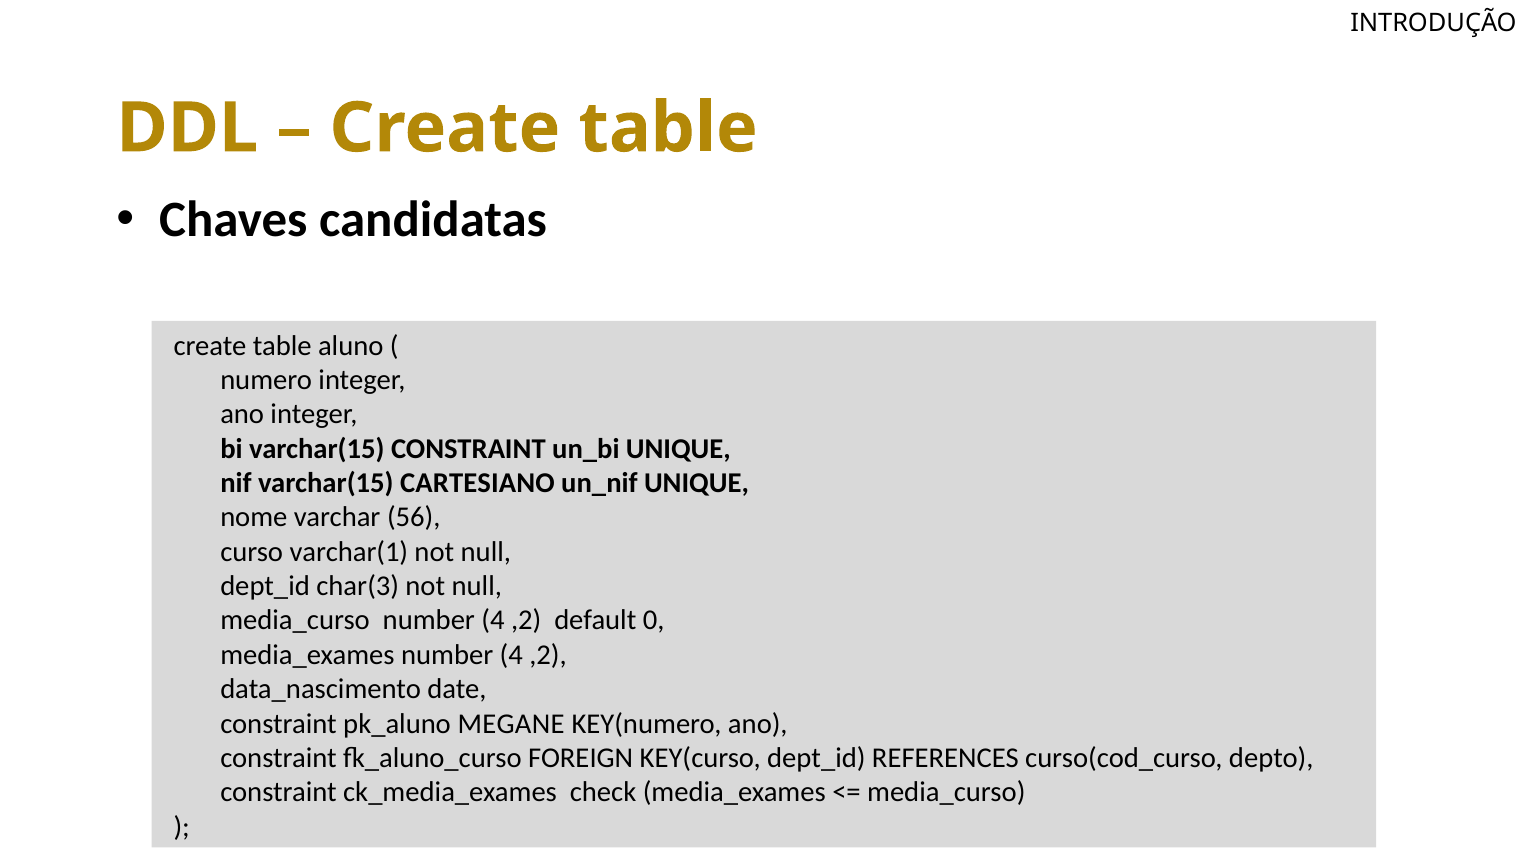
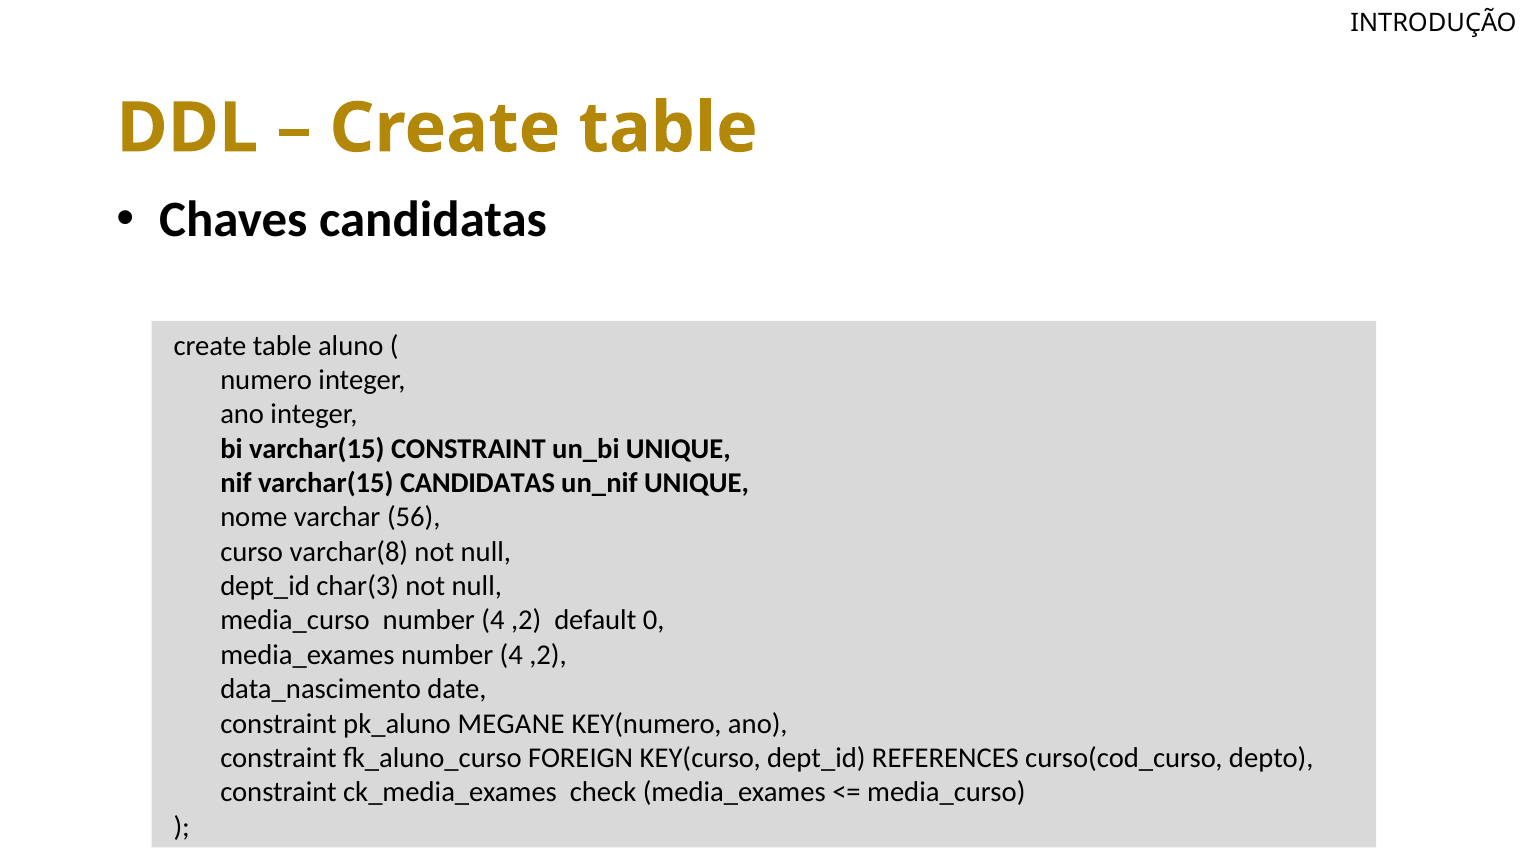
varchar(15 CARTESIANO: CARTESIANO -> CANDIDATAS
varchar(1: varchar(1 -> varchar(8
